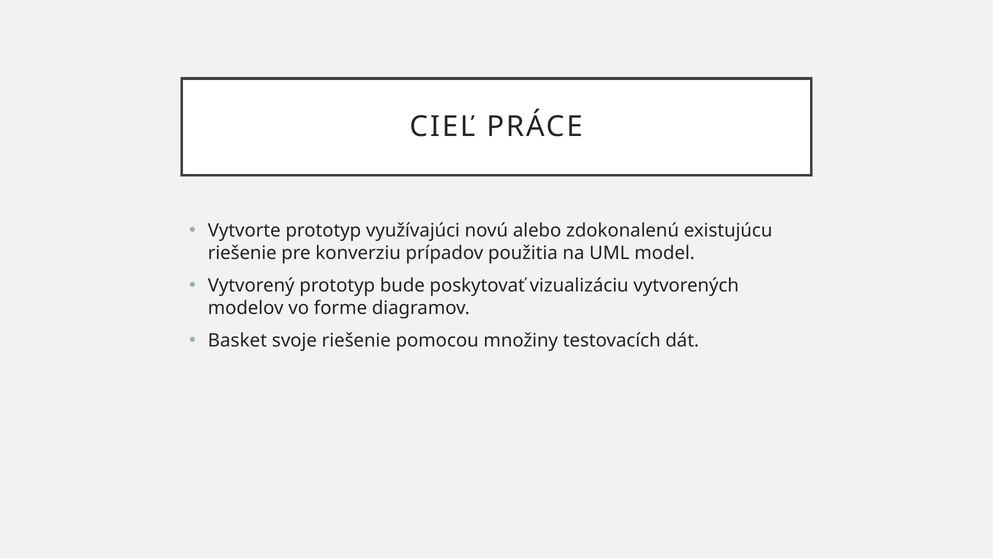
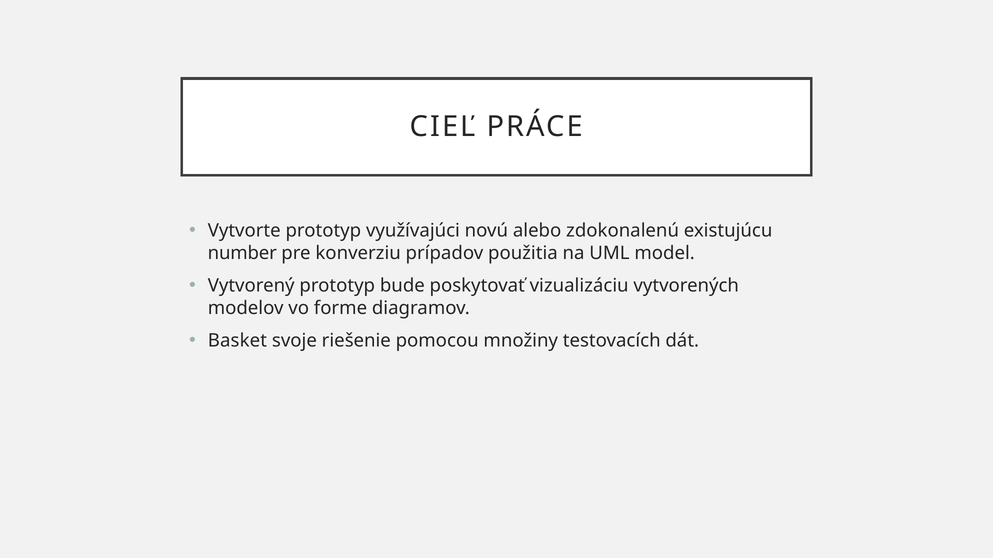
riešenie at (242, 253): riešenie -> number
